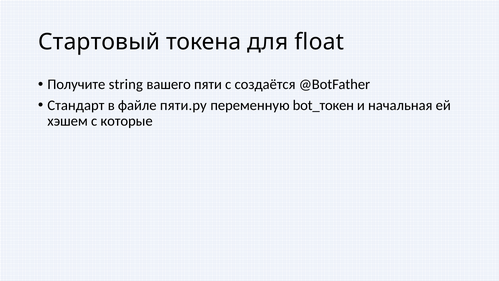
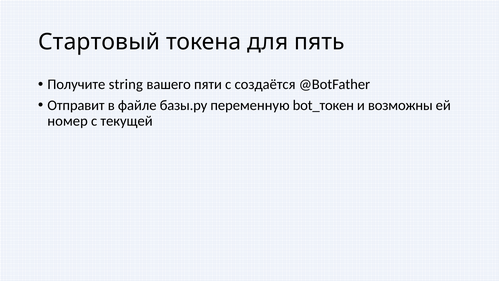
float: float -> пять
Стандарт: Стандарт -> Отправит
пяти.py: пяти.py -> базы.py
начальная: начальная -> возможны
хэшем: хэшем -> номер
которые: которые -> текущей
